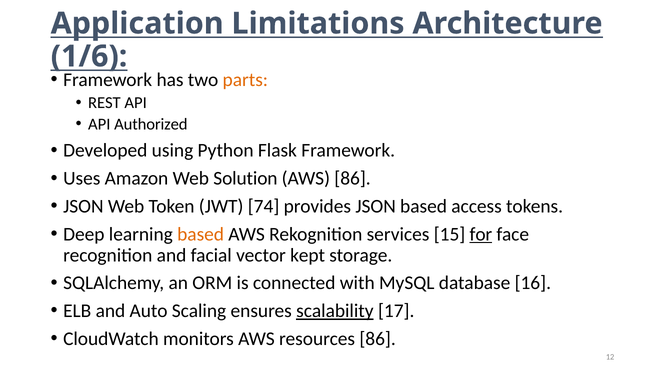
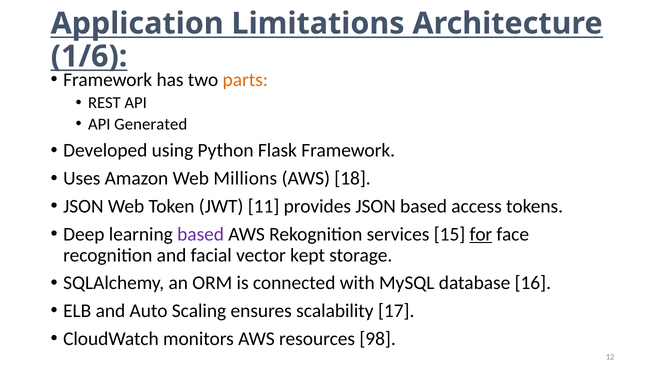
Authorized: Authorized -> Generated
Solution: Solution -> Millions
AWS 86: 86 -> 18
74: 74 -> 11
based at (201, 234) colour: orange -> purple
scalability underline: present -> none
resources 86: 86 -> 98
